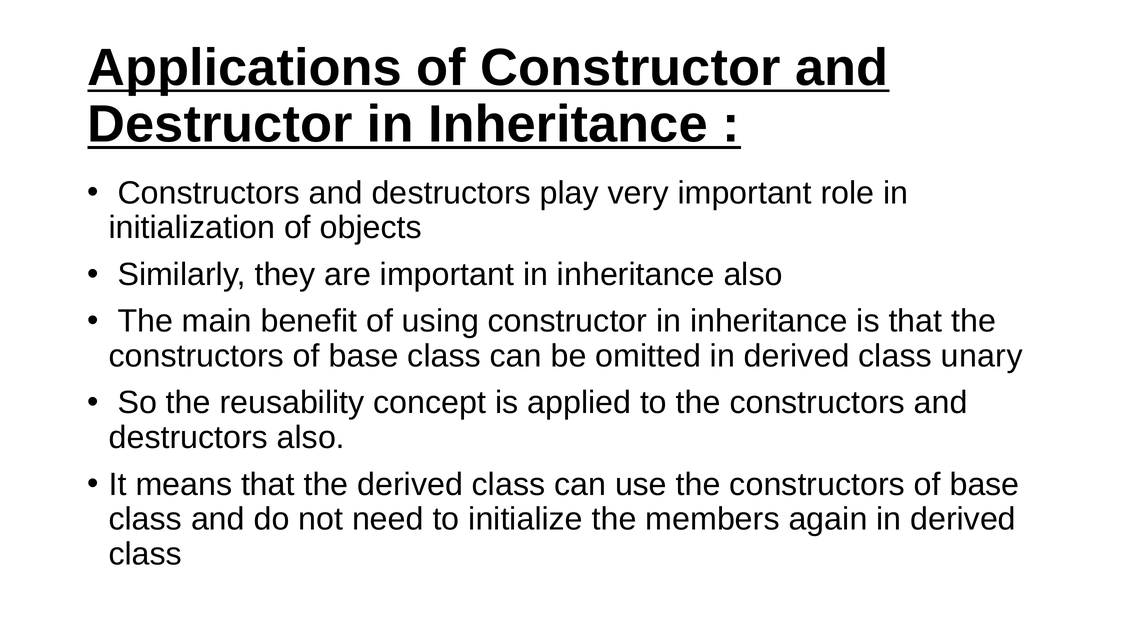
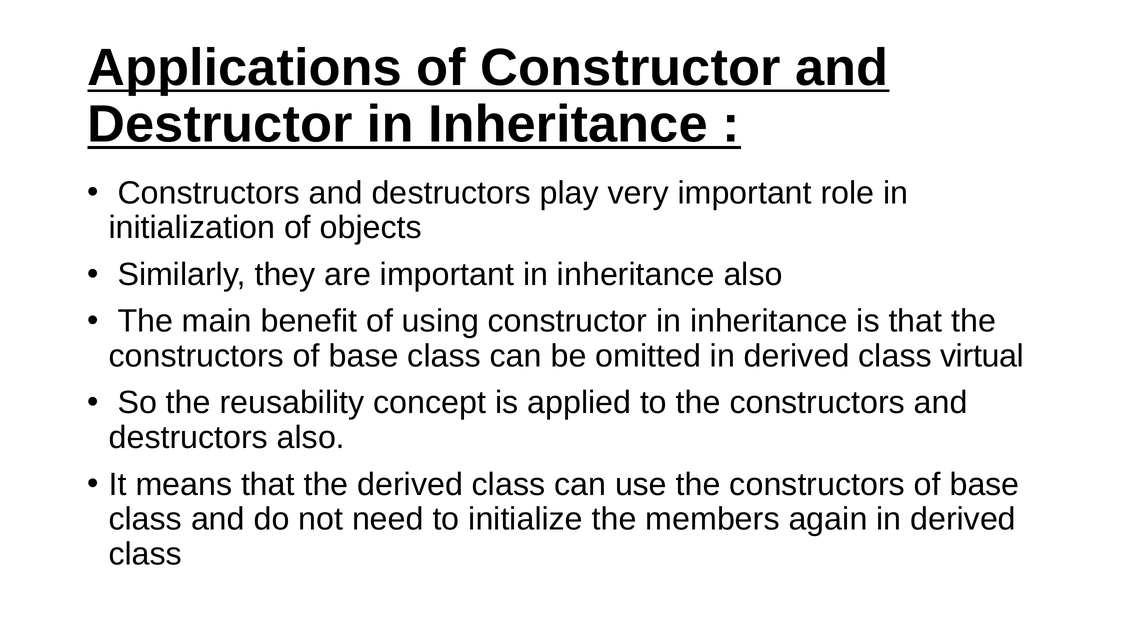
unary: unary -> virtual
